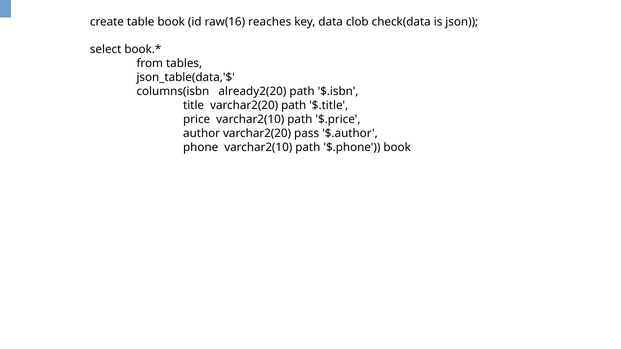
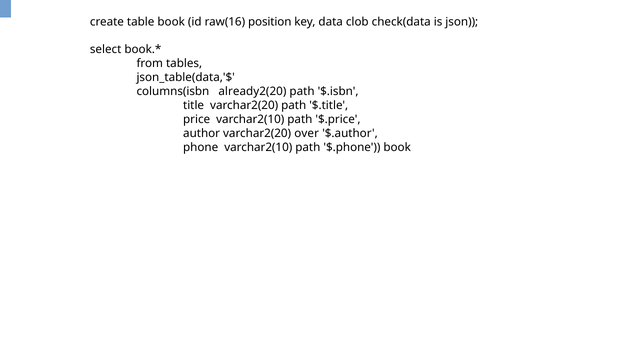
reaches: reaches -> position
pass: pass -> over
